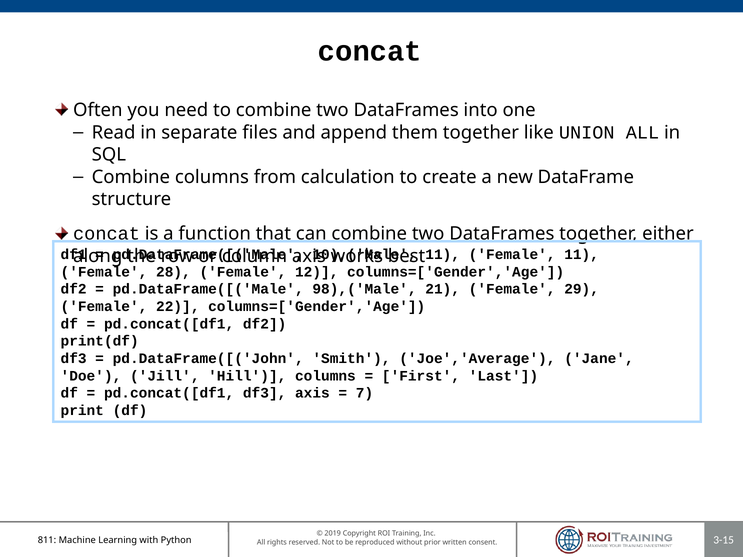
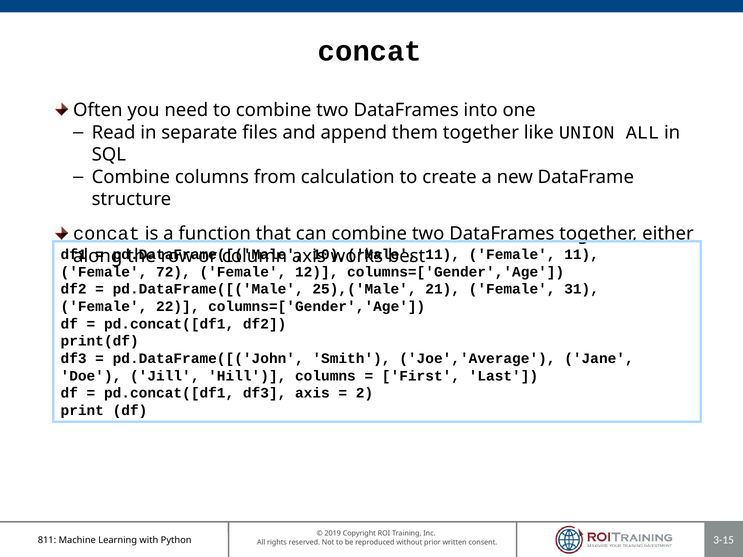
28: 28 -> 72
98),('Male: 98),('Male -> 25),('Male
29: 29 -> 31
7: 7 -> 2
